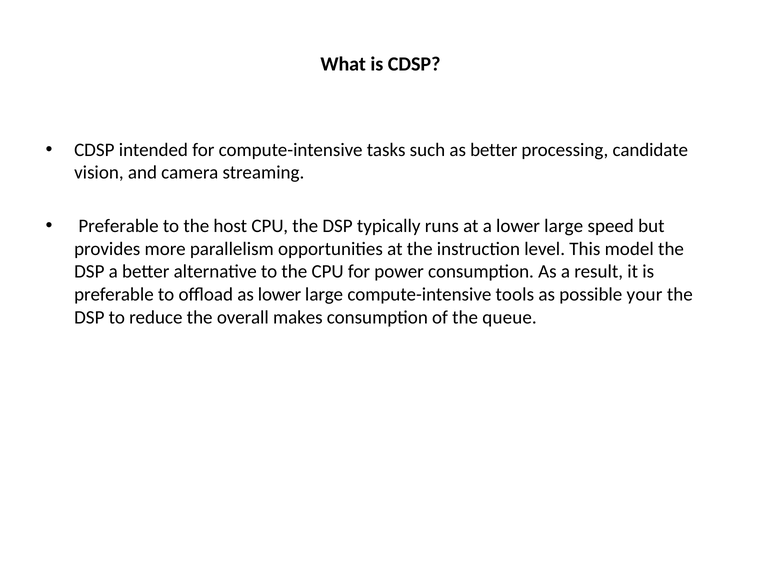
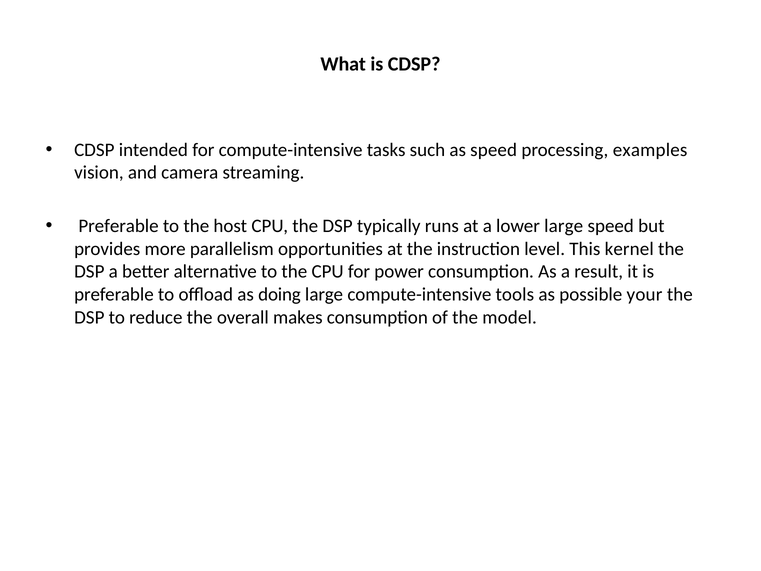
as better: better -> speed
candidate: candidate -> examples
model: model -> kernel
as lower: lower -> doing
queue: queue -> model
